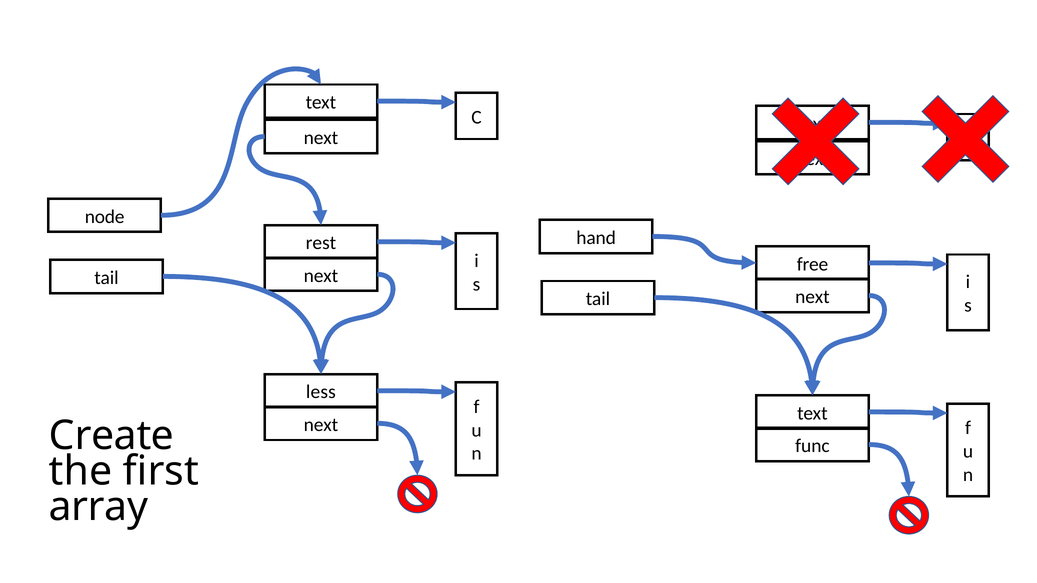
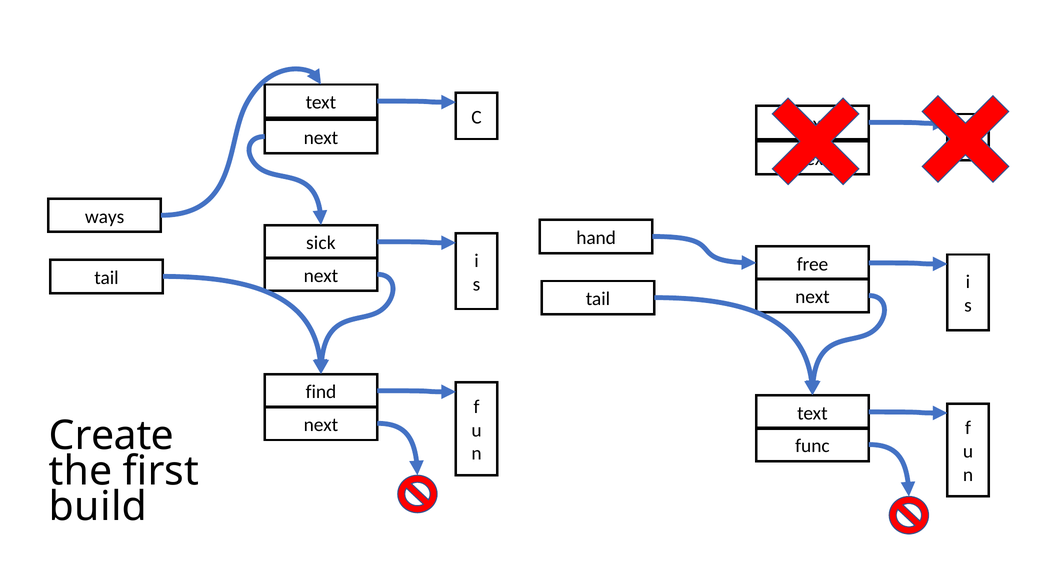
node: node -> ways
rest: rest -> sick
less: less -> find
array: array -> build
